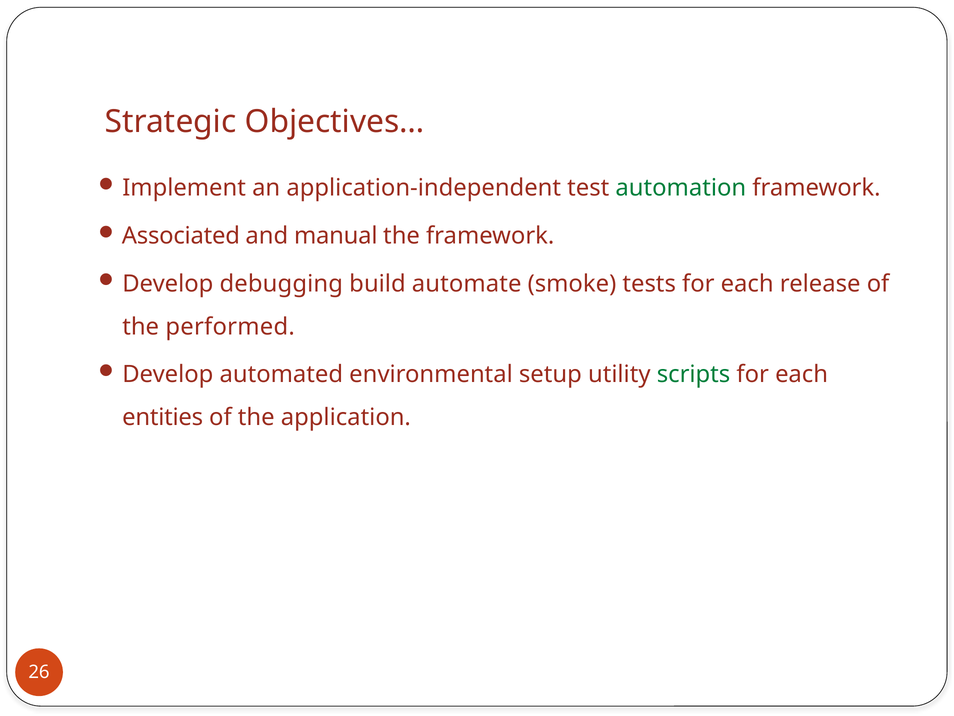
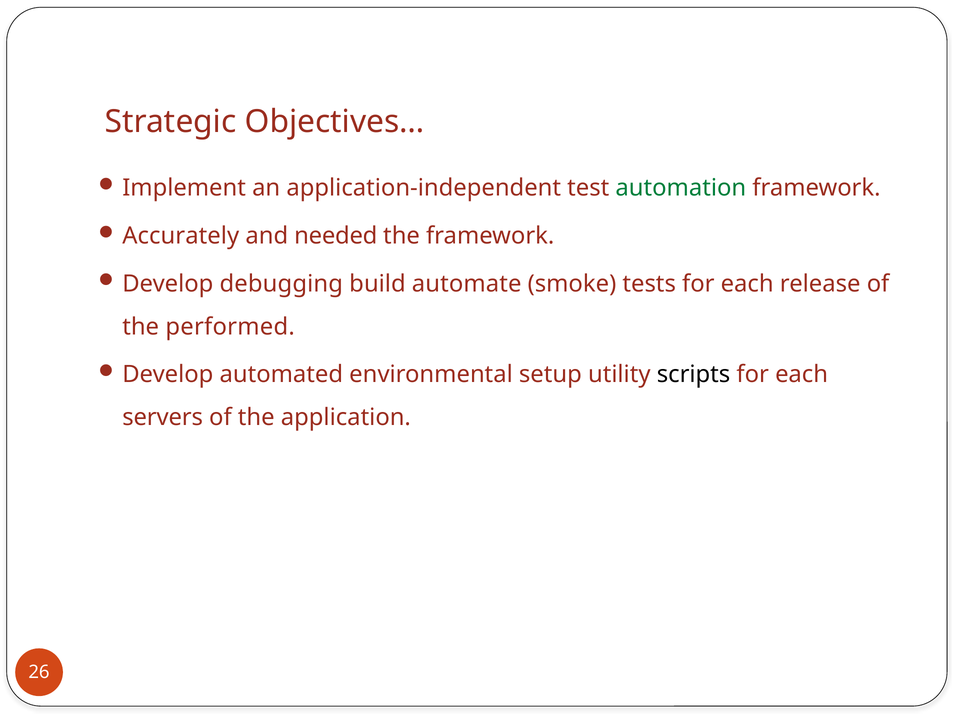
Associated: Associated -> Accurately
manual: manual -> needed
scripts colour: green -> black
entities: entities -> servers
